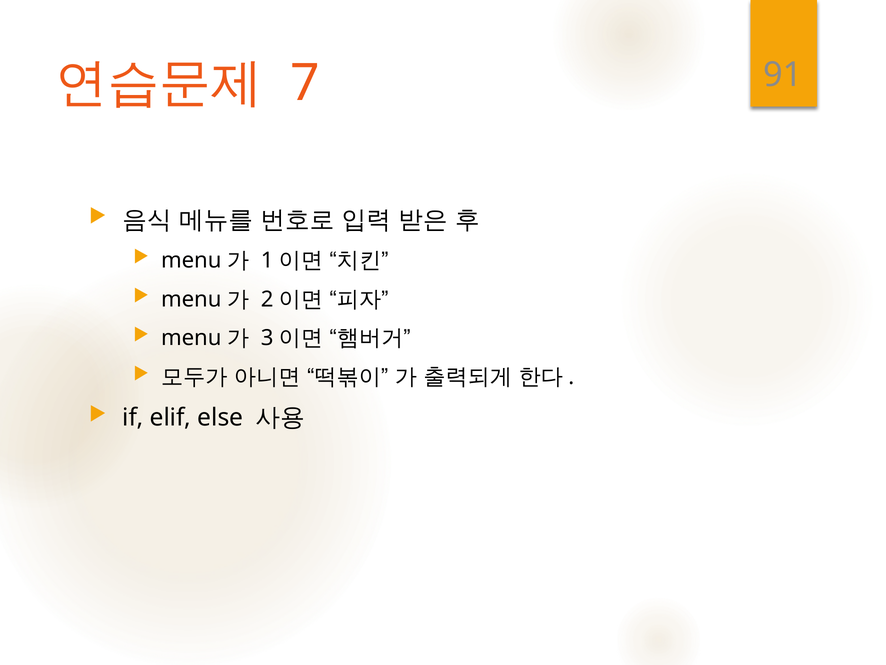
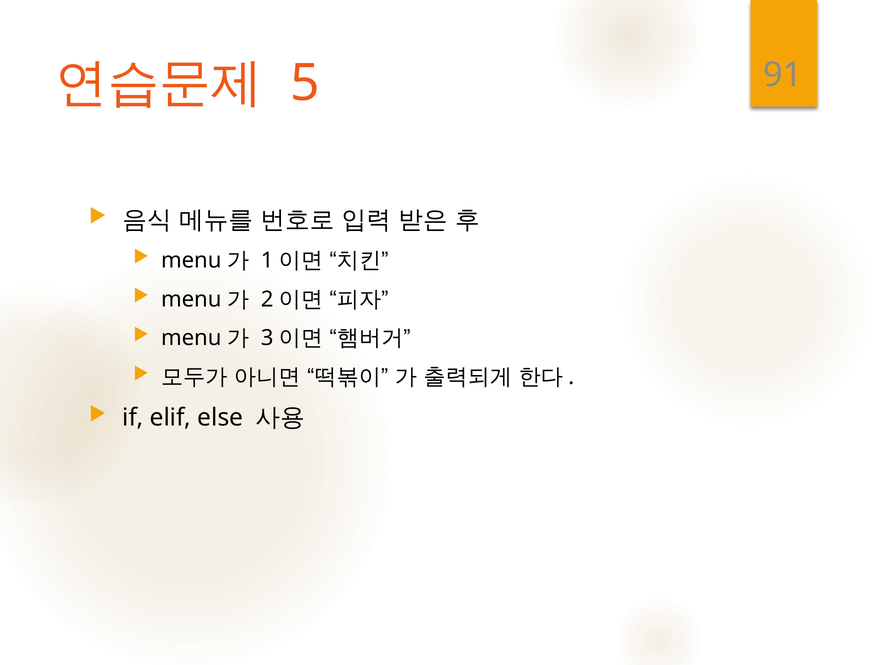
7: 7 -> 5
